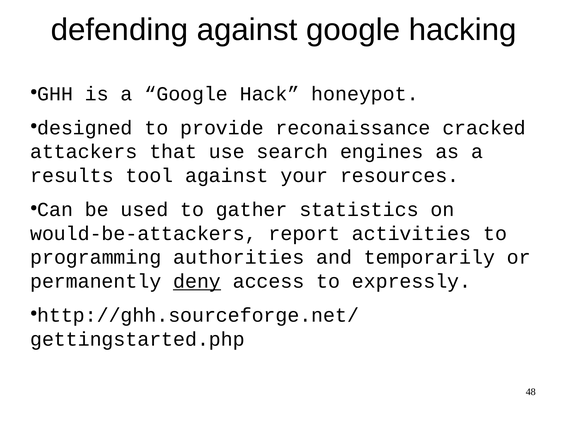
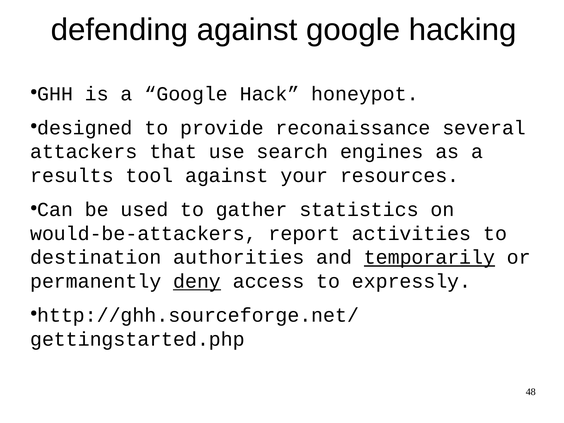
cracked: cracked -> several
programming: programming -> destination
temporarily underline: none -> present
